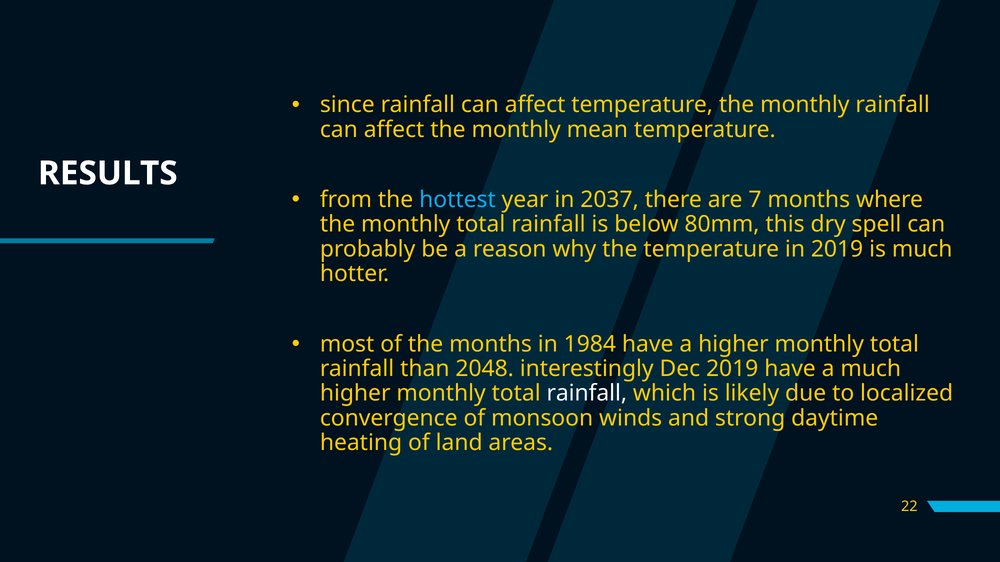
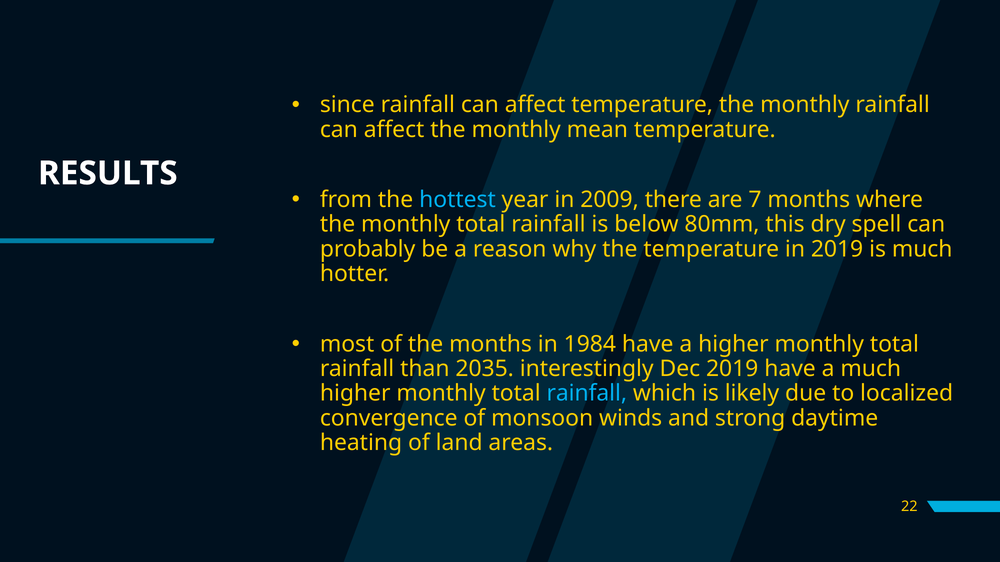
2037: 2037 -> 2009
2048: 2048 -> 2035
rainfall at (587, 394) colour: white -> light blue
